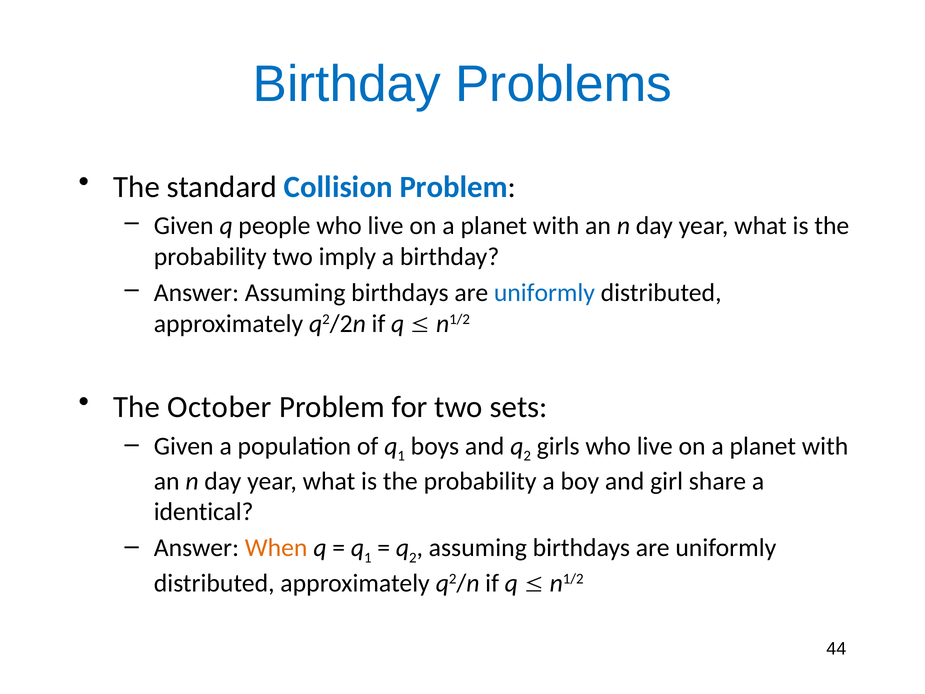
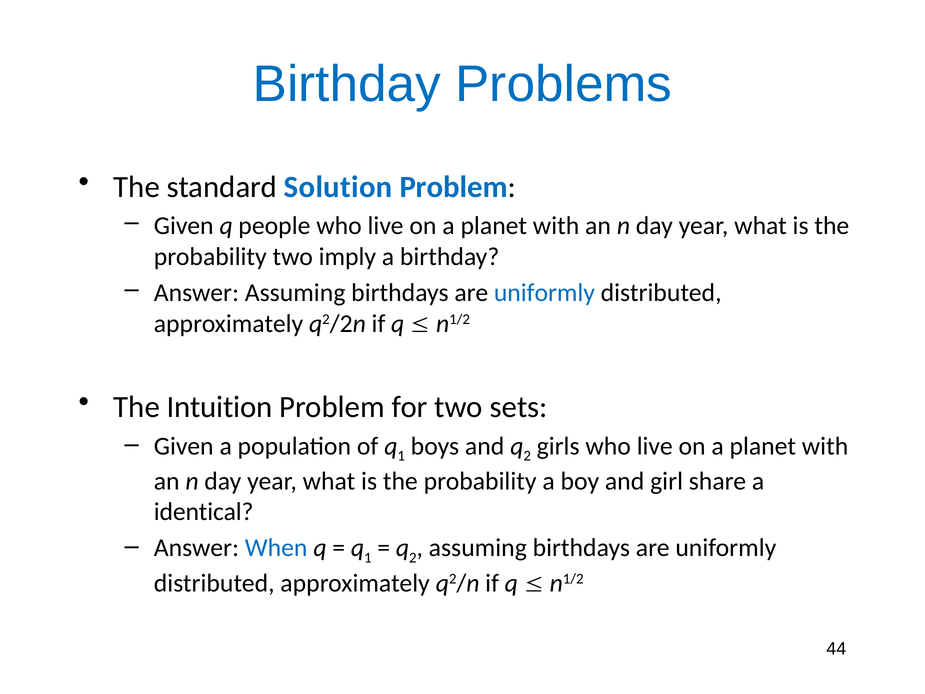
Collision: Collision -> Solution
October: October -> Intuition
When colour: orange -> blue
